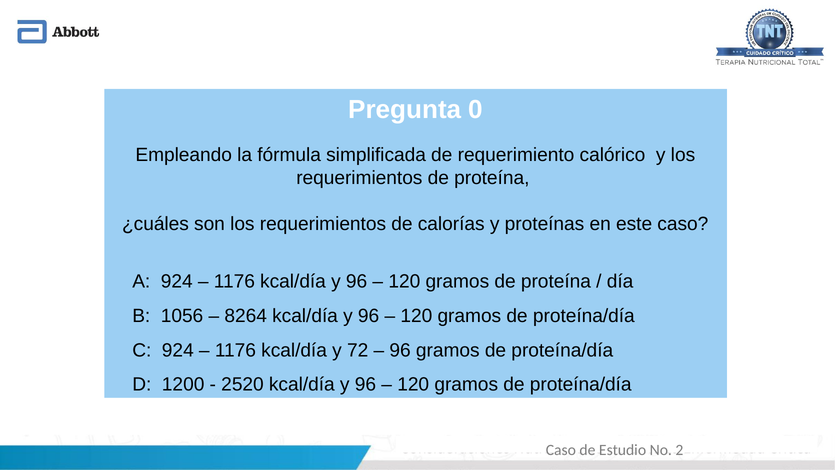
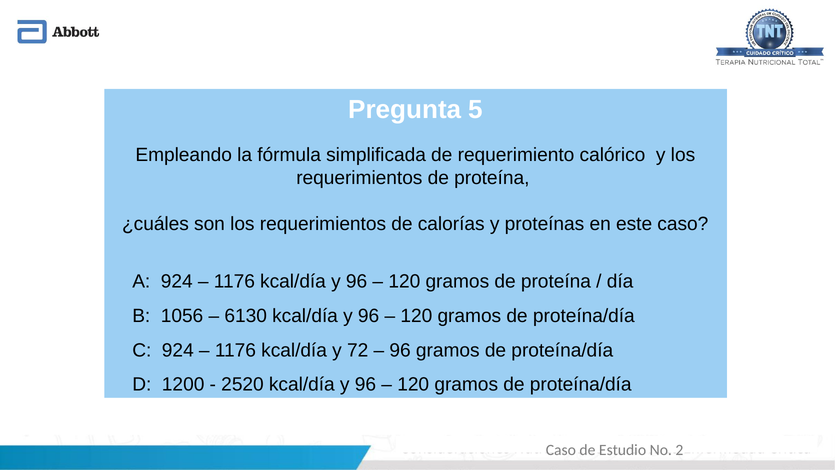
0: 0 -> 5
8264: 8264 -> 6130
